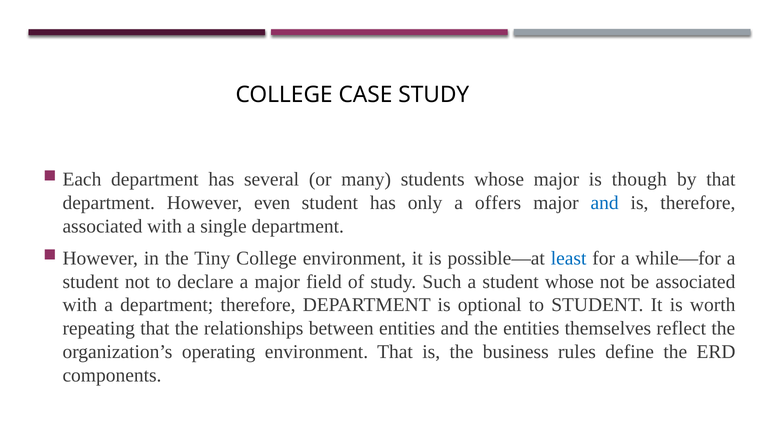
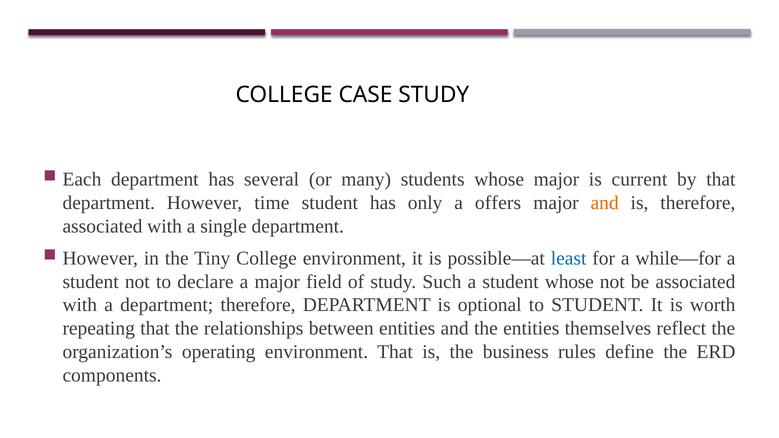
though: though -> current
even: even -> time
and at (605, 203) colour: blue -> orange
